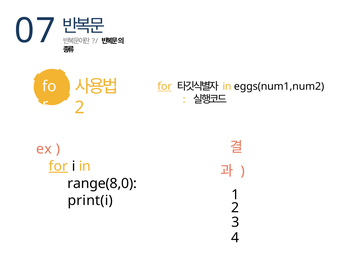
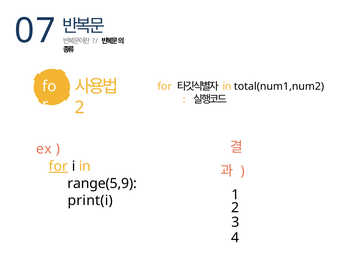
for at (165, 87) underline: present -> none
eggs(num1,num2: eggs(num1,num2 -> total(num1,num2
range(8,0: range(8,0 -> range(5,9
